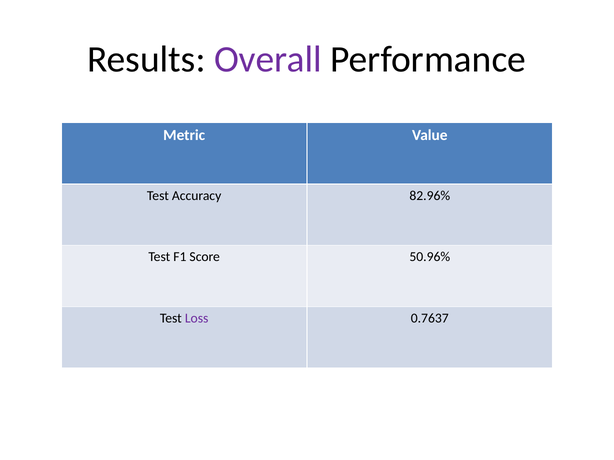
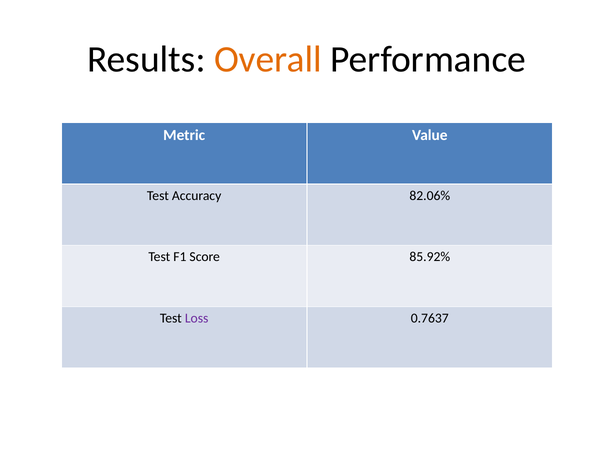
Overall colour: purple -> orange
82.96%: 82.96% -> 82.06%
50.96%: 50.96% -> 85.92%
